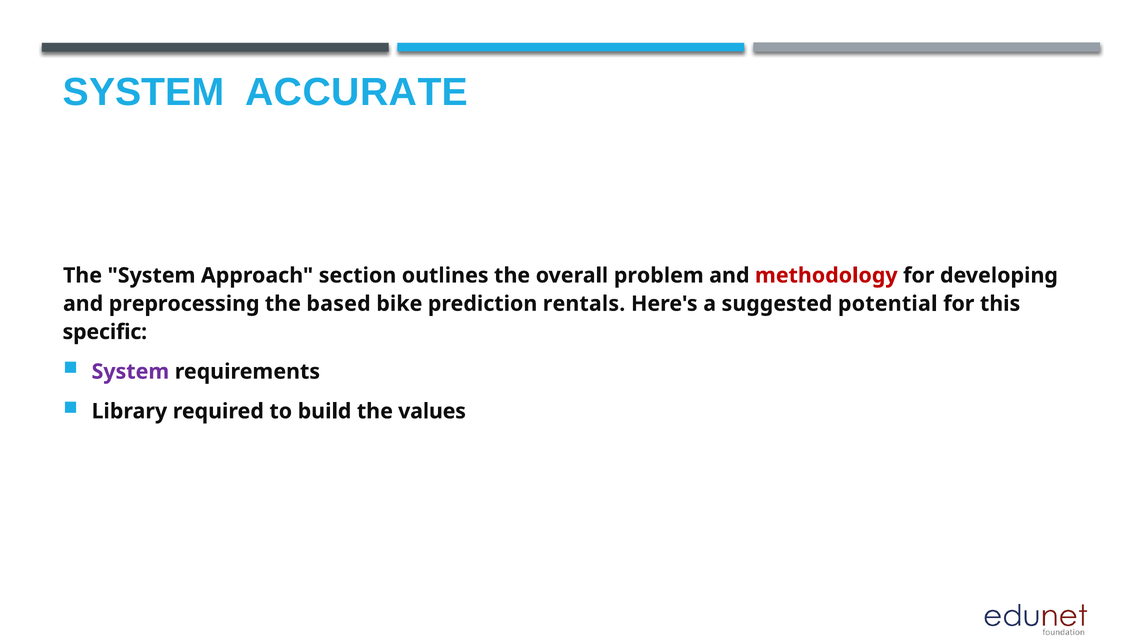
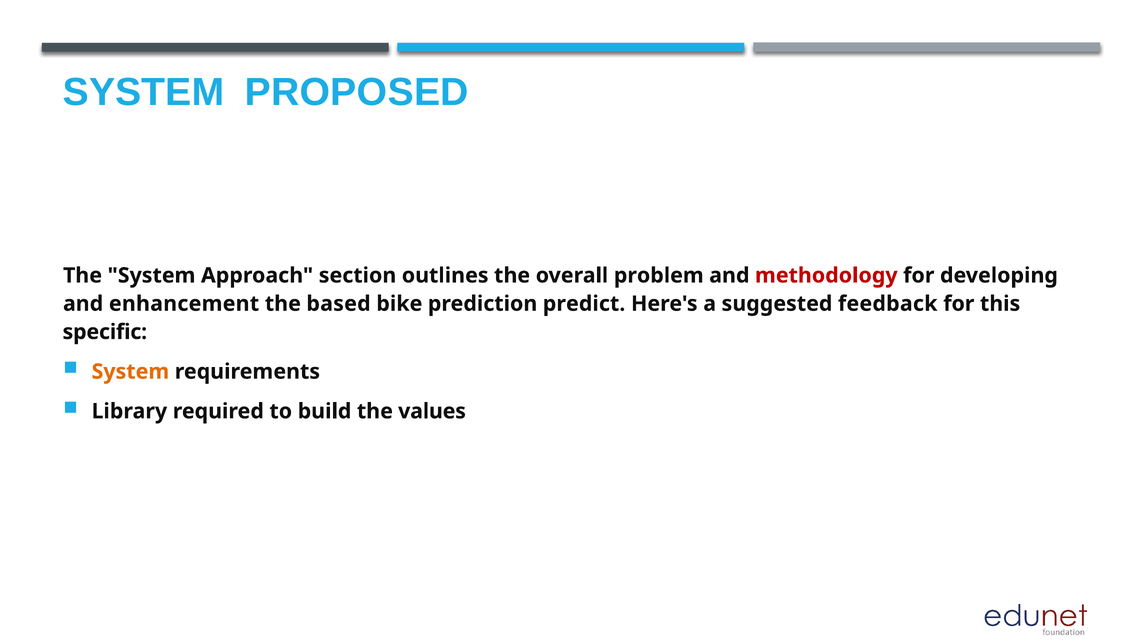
ACCURATE: ACCURATE -> PROPOSED
preprocessing: preprocessing -> enhancement
rentals: rentals -> predict
potential: potential -> feedback
System at (130, 372) colour: purple -> orange
